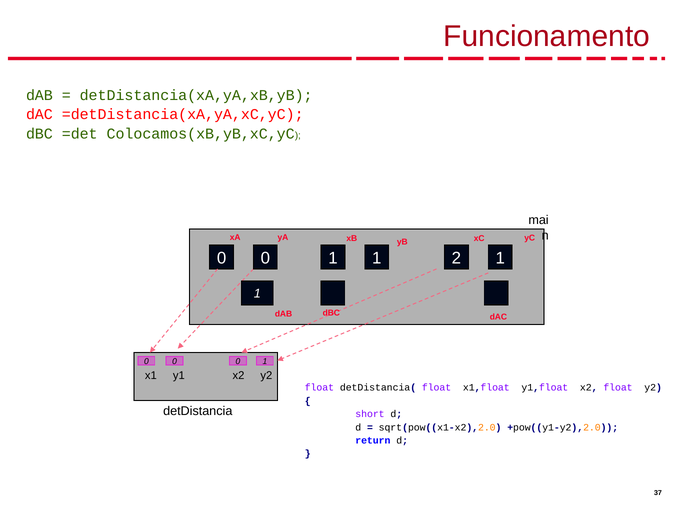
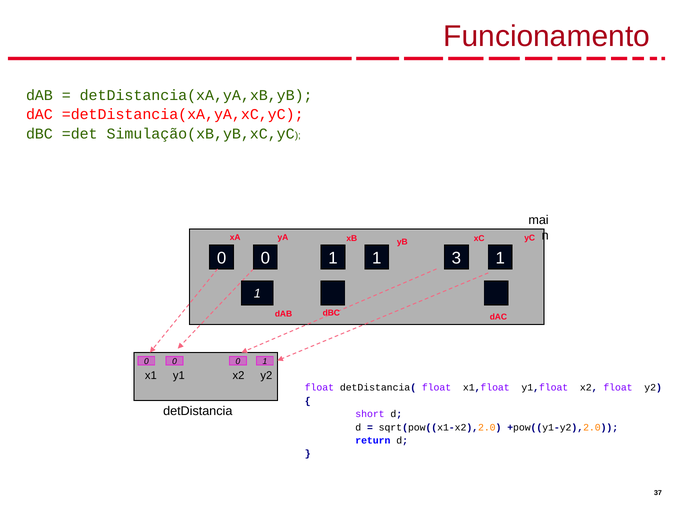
Colocamos(xB,yB,xC,yC: Colocamos(xB,yB,xC,yC -> Simulação(xB,yB,xC,yC
2: 2 -> 3
